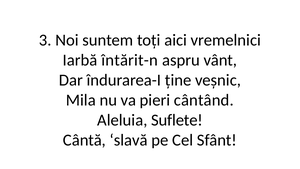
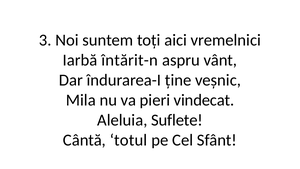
cântând: cântând -> vindecat
slavă: slavă -> totul
